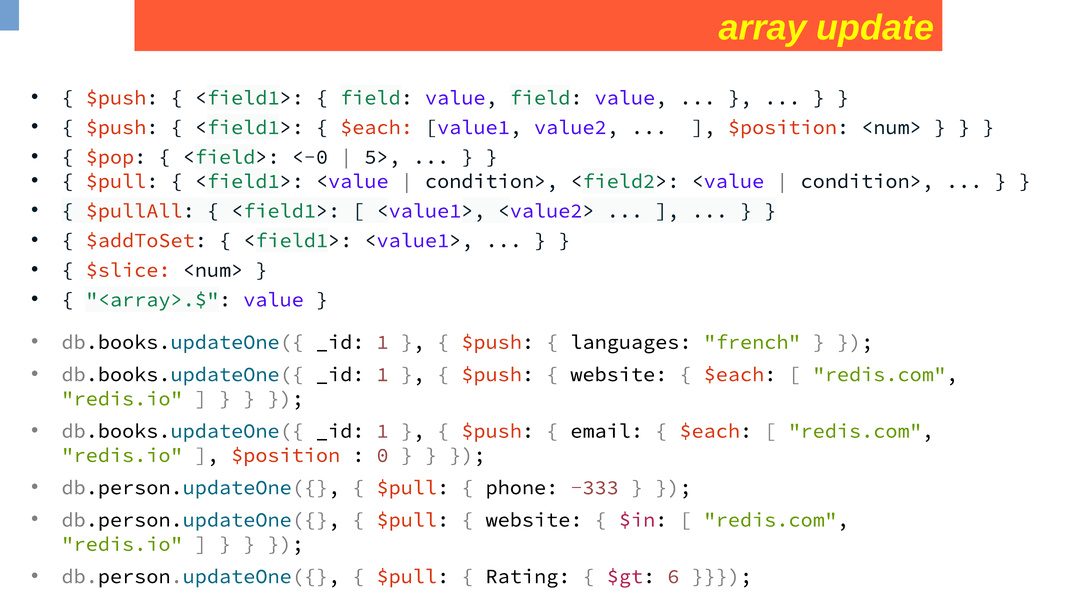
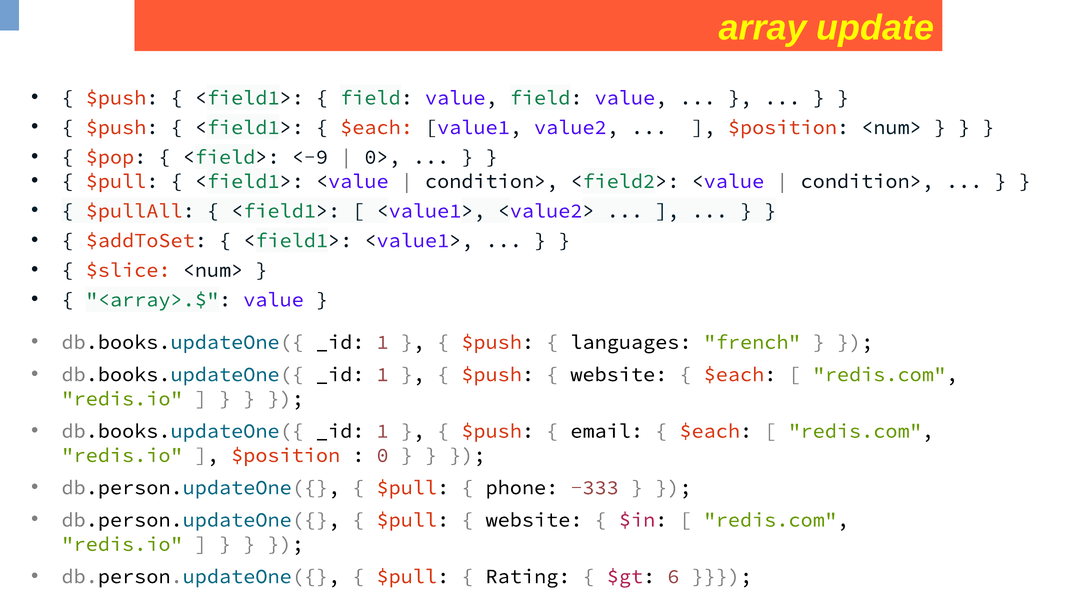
<-0: <-0 -> <-9
5>: 5> -> 0>
